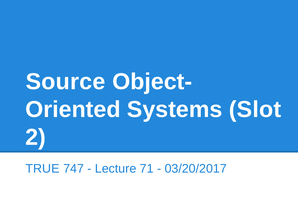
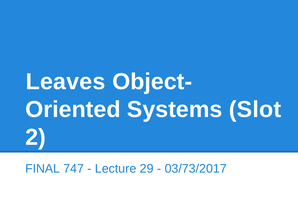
Source: Source -> Leaves
TRUE: TRUE -> FINAL
71: 71 -> 29
03/20/2017: 03/20/2017 -> 03/73/2017
